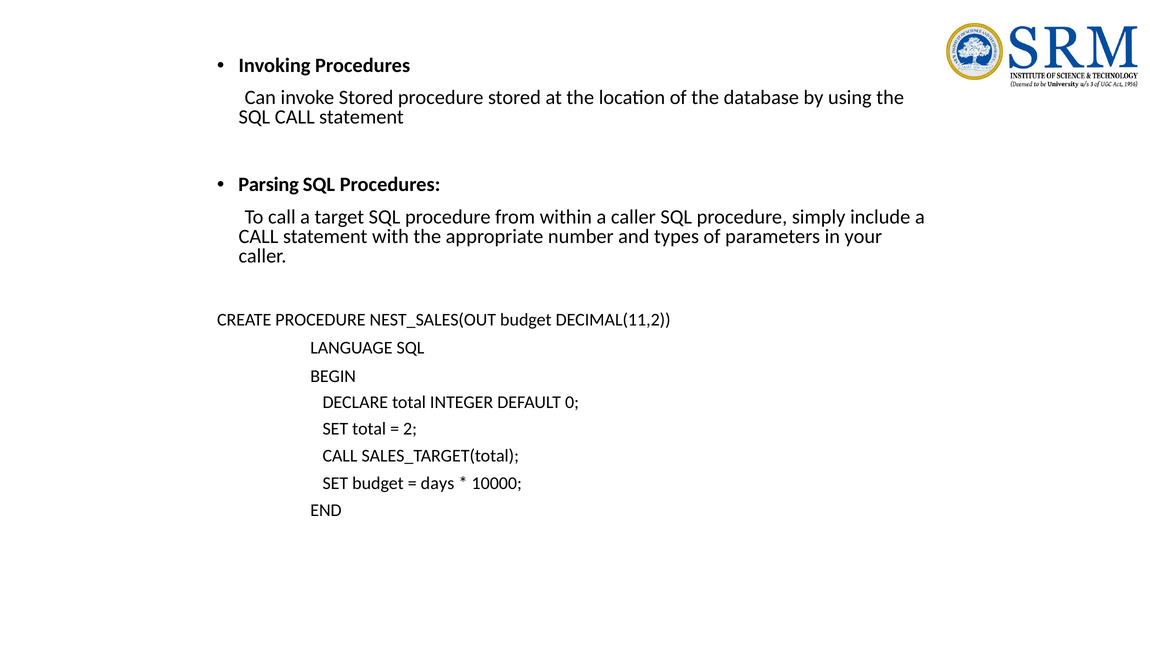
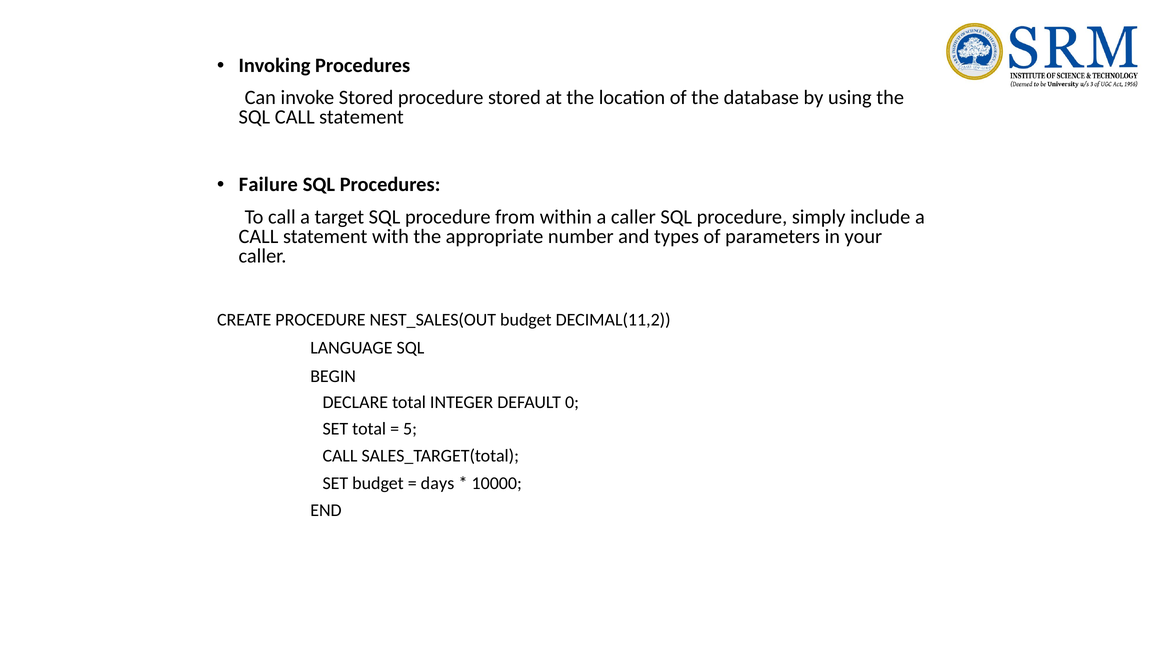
Parsing: Parsing -> Failure
2: 2 -> 5
